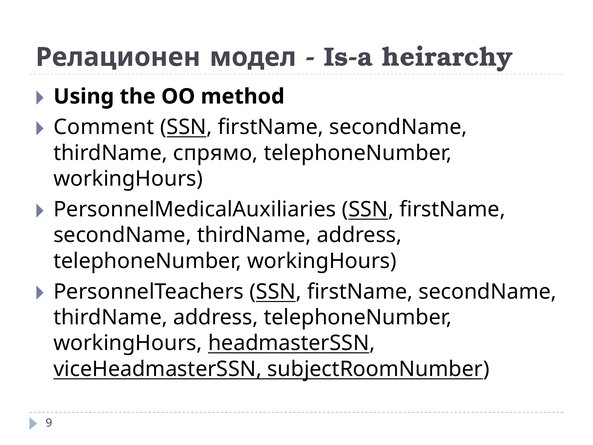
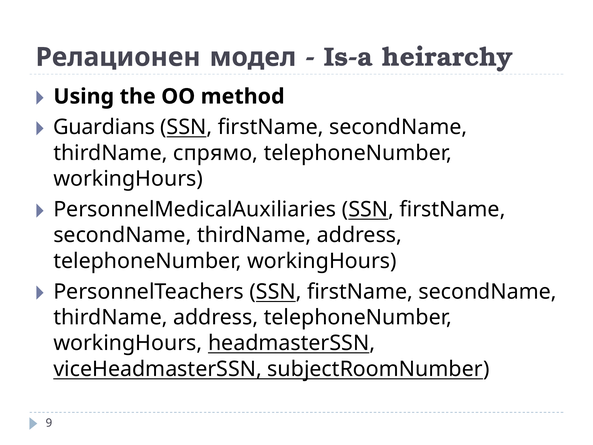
Comment: Comment -> Guardians
